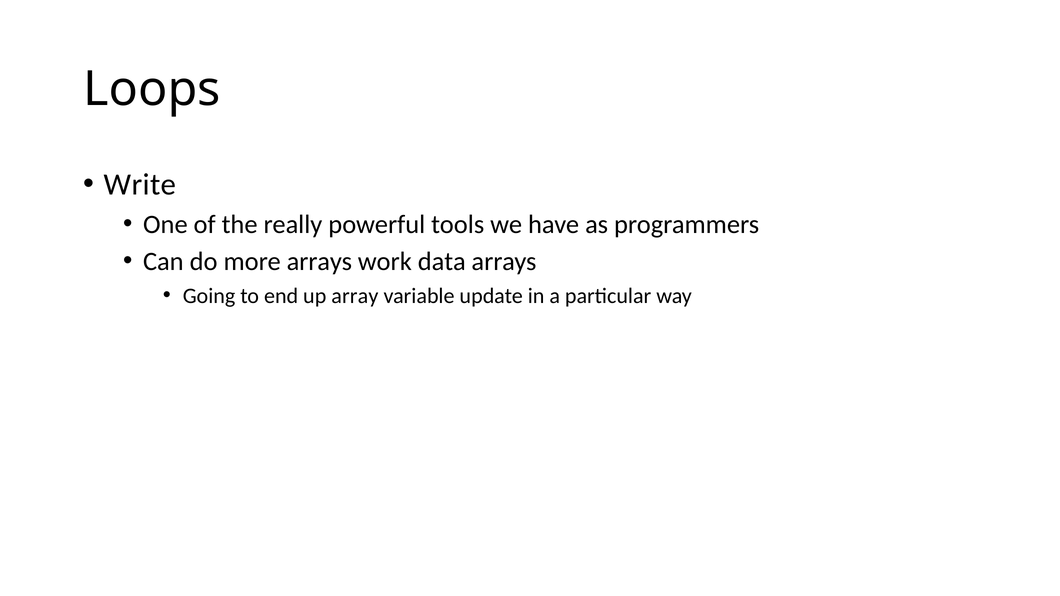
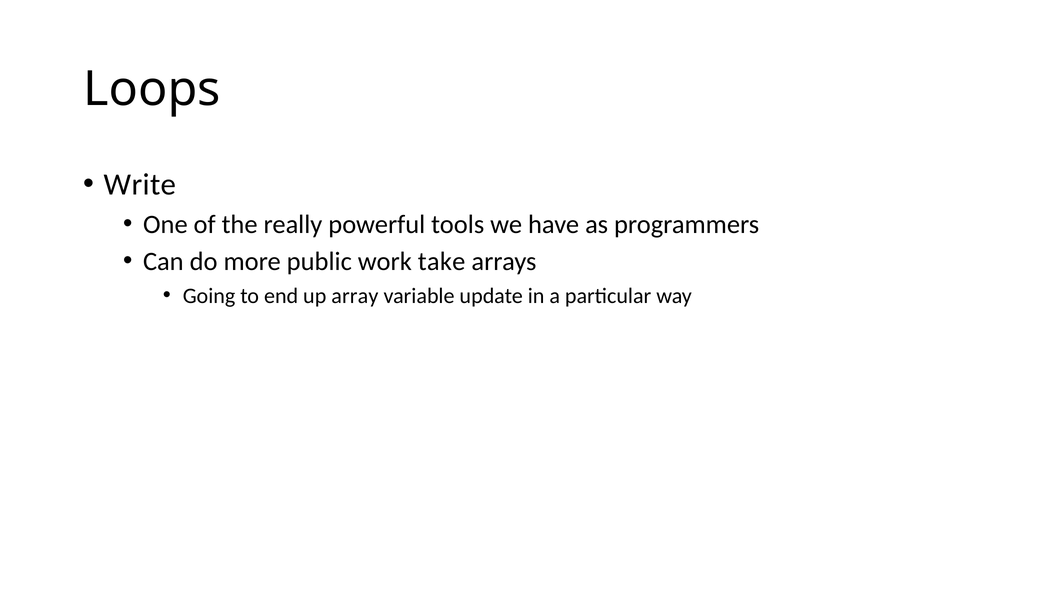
more arrays: arrays -> public
data: data -> take
